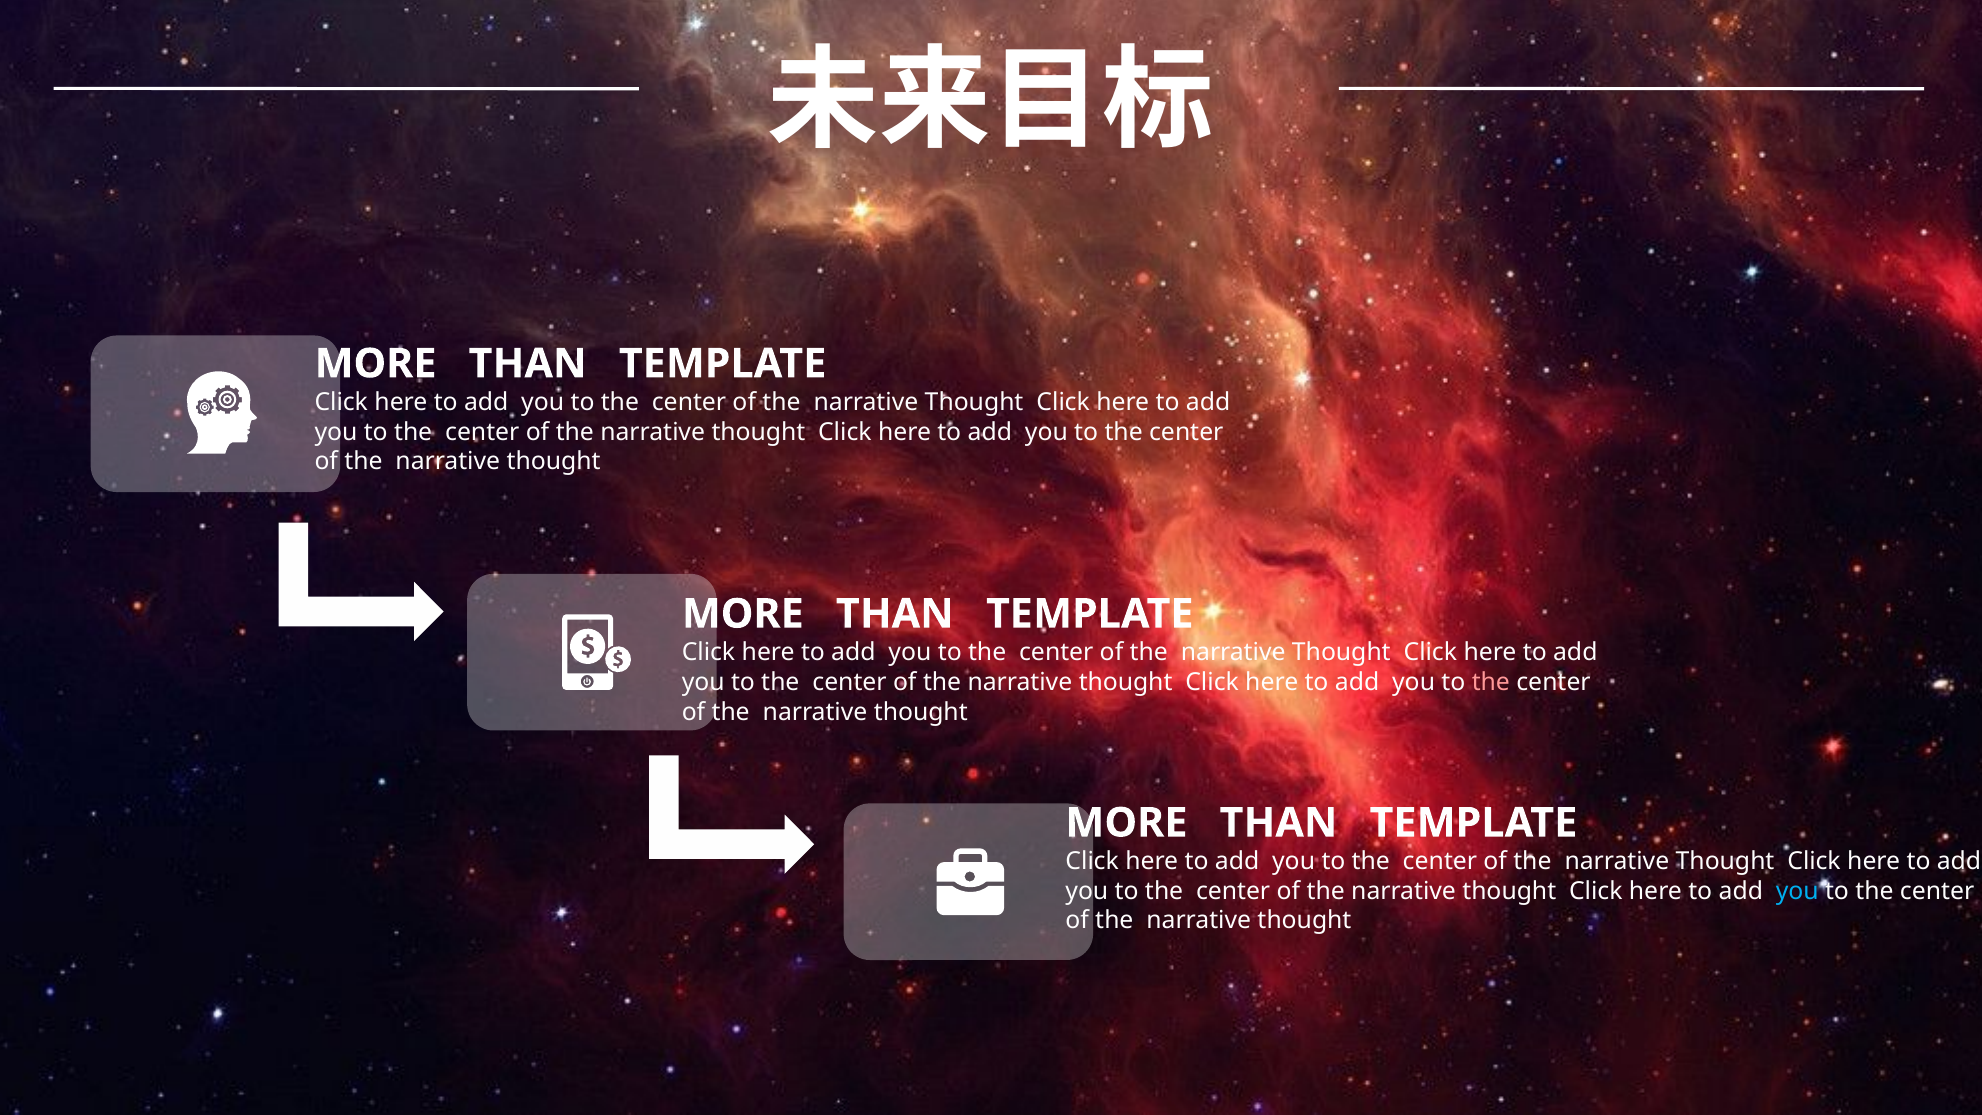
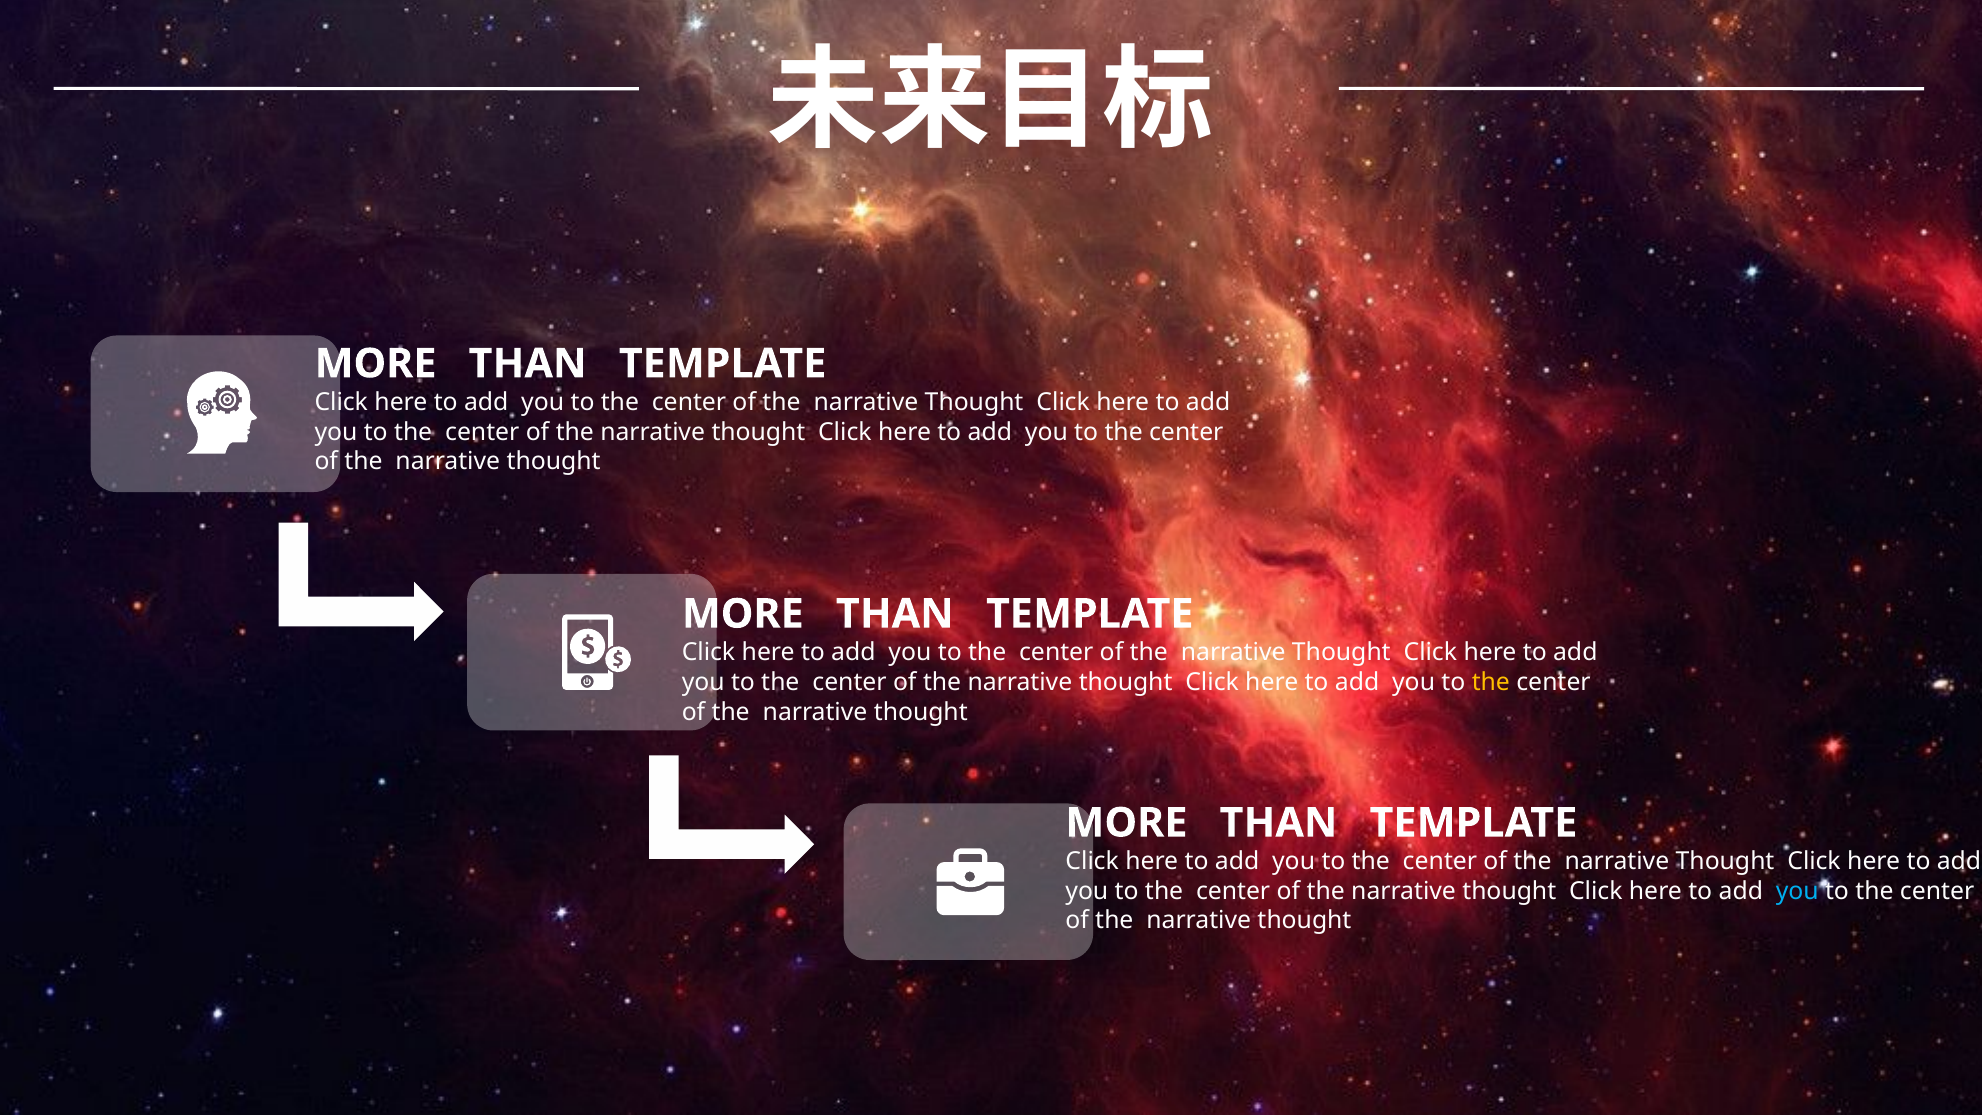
the at (1491, 682) colour: pink -> yellow
